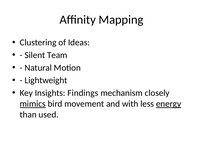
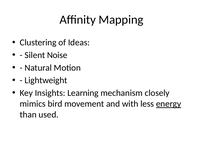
Team: Team -> Noise
Findings: Findings -> Learning
mimics underline: present -> none
